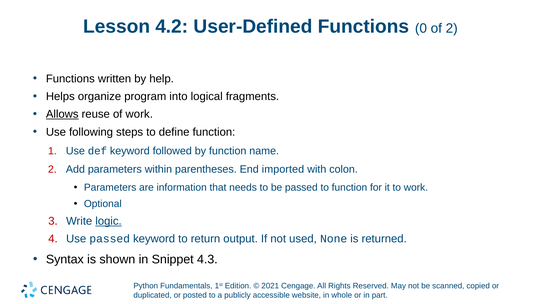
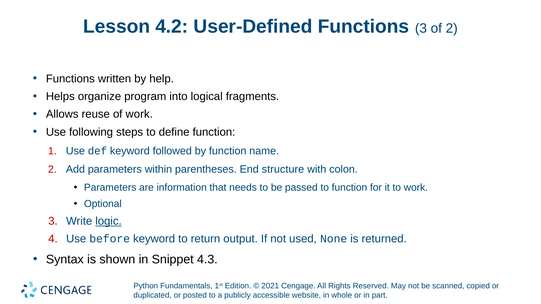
Functions 0: 0 -> 3
Allows underline: present -> none
imported: imported -> structure
Use passed: passed -> before
